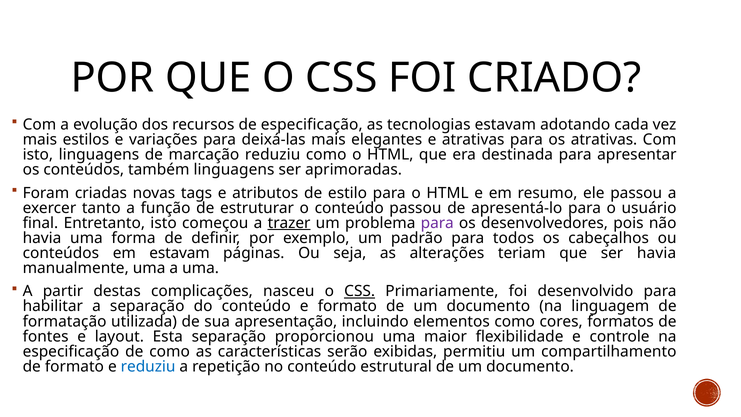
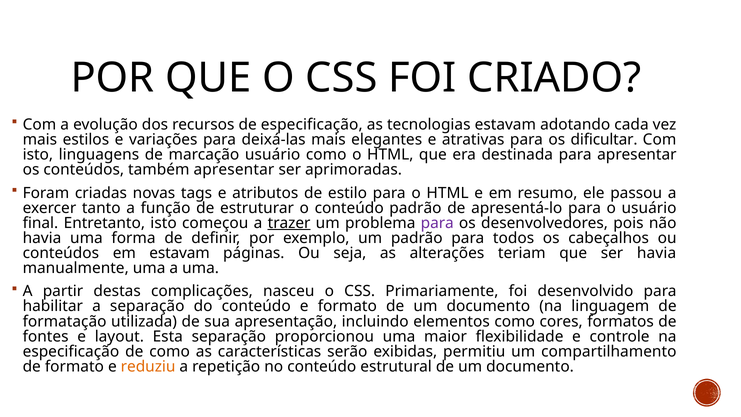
os atrativas: atrativas -> dificultar
marcação reduziu: reduziu -> usuário
também linguagens: linguagens -> apresentar
conteúdo passou: passou -> padrão
CSS at (360, 291) underline: present -> none
reduziu at (148, 366) colour: blue -> orange
